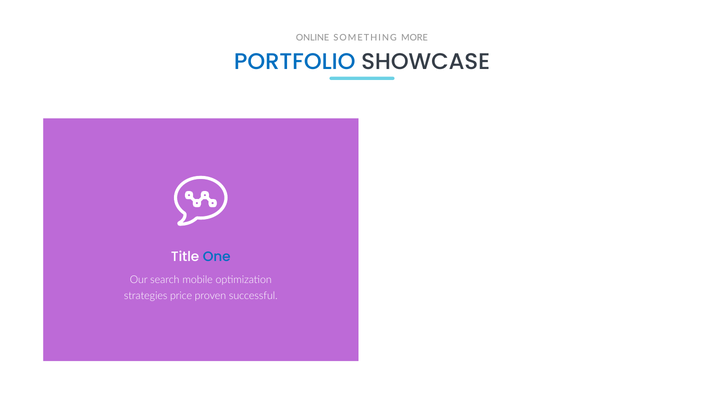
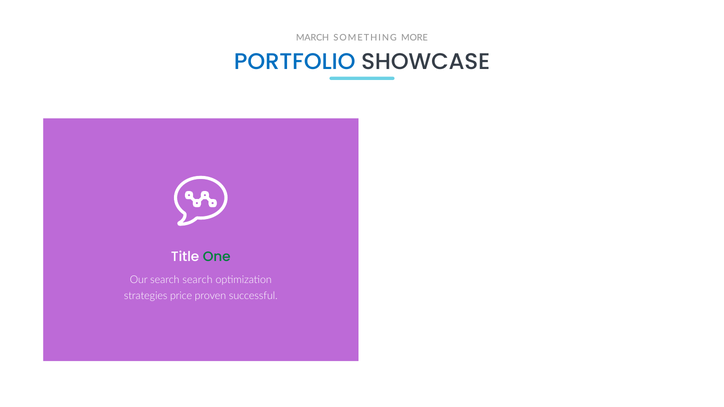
ONLINE: ONLINE -> MARCH
One colour: blue -> green
search mobile: mobile -> search
